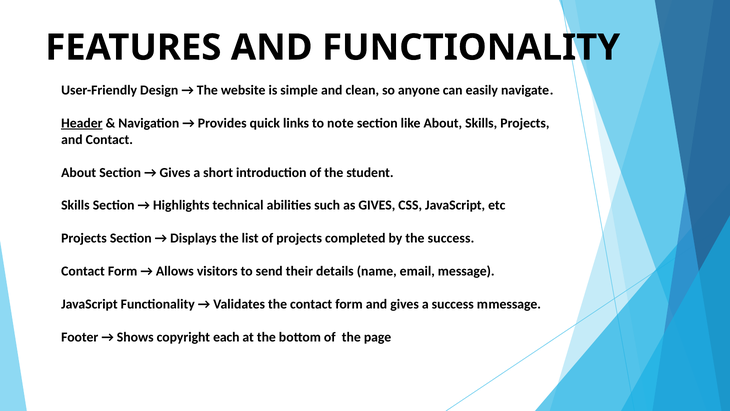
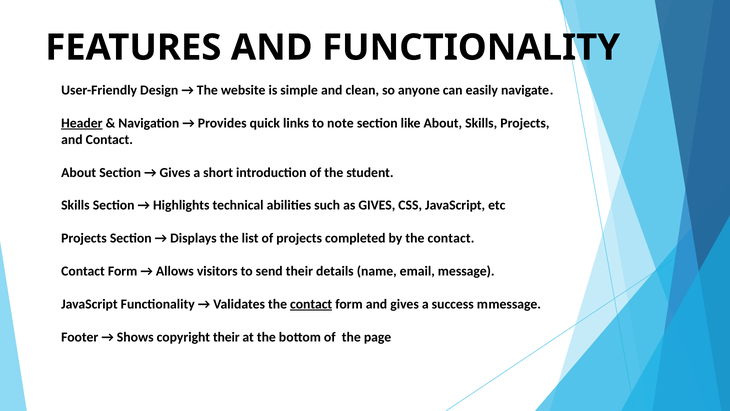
by the success: success -> contact
contact at (311, 304) underline: none -> present
copyright each: each -> their
